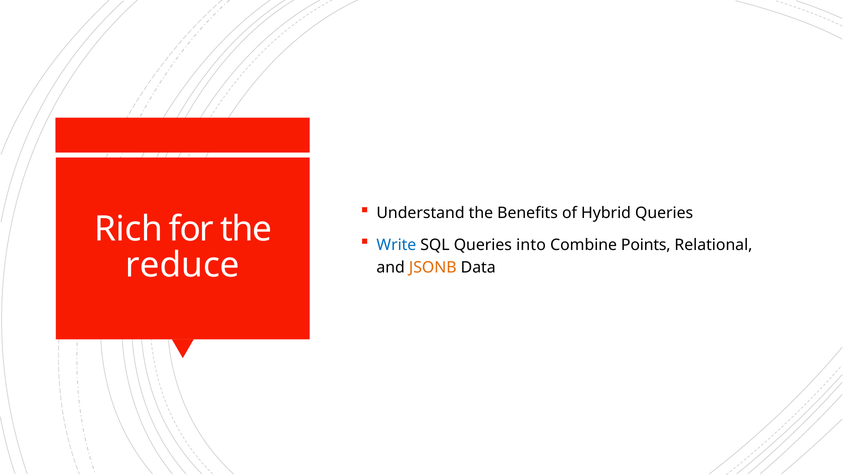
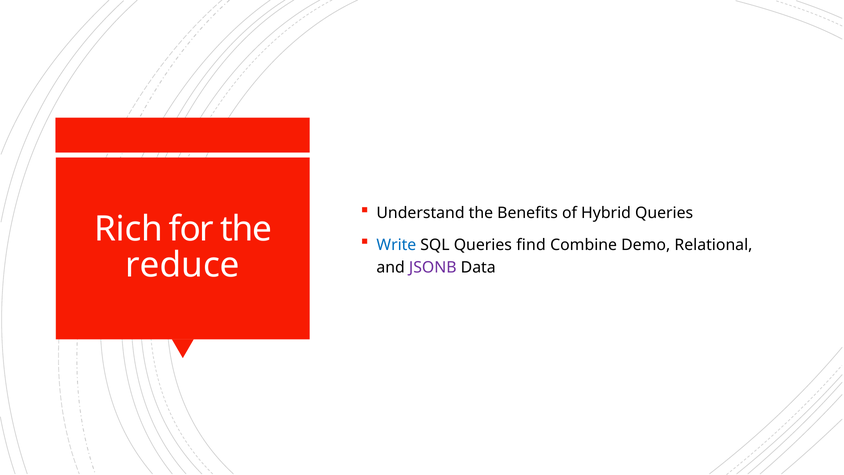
into: into -> find
Points: Points -> Demo
JSONB colour: orange -> purple
